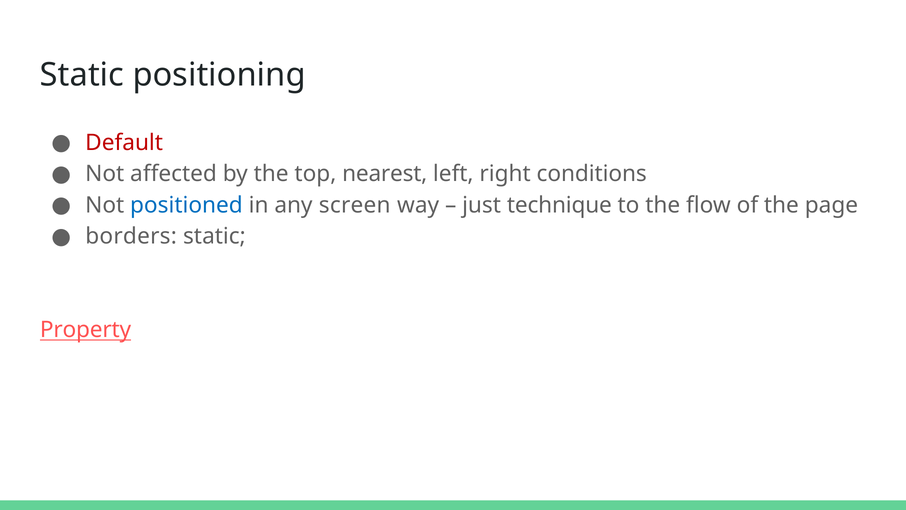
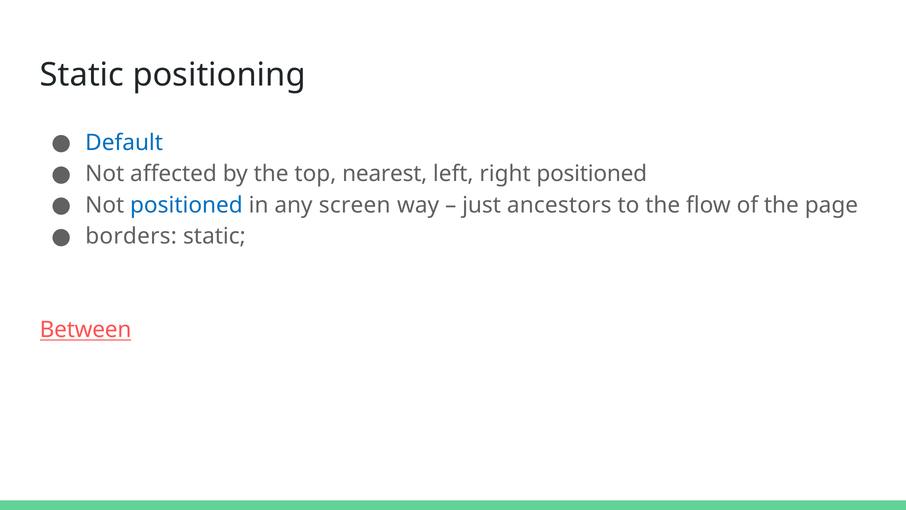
Default colour: red -> blue
right conditions: conditions -> positioned
technique: technique -> ancestors
Property: Property -> Between
